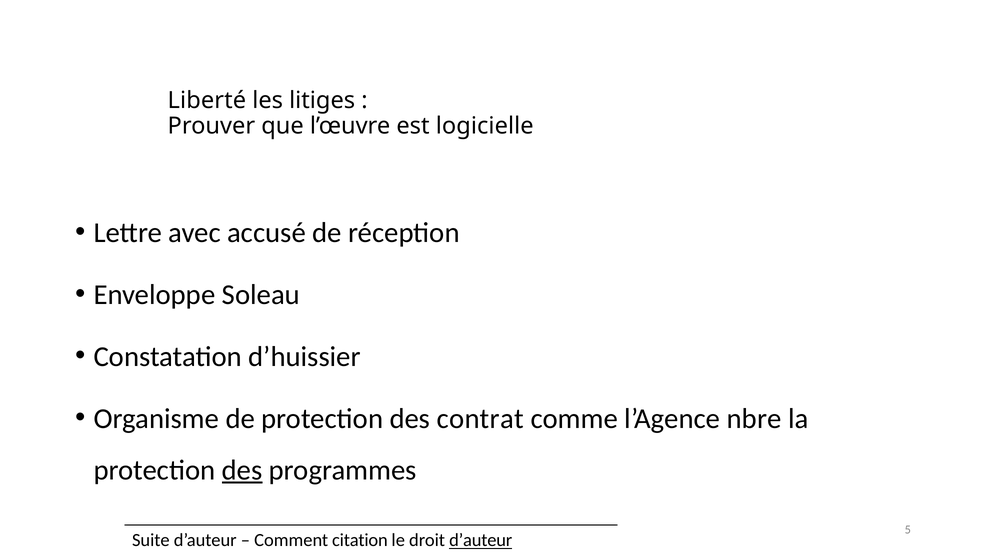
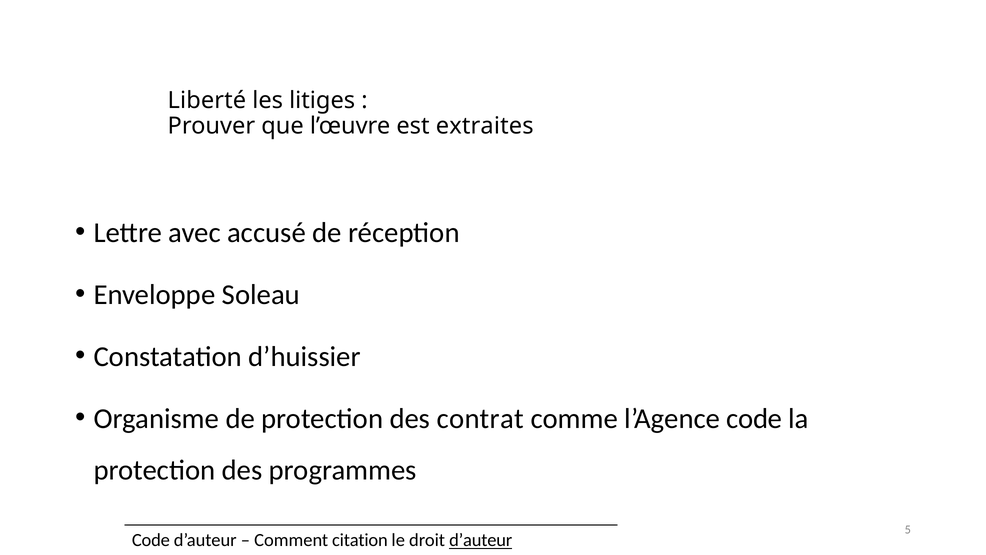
logicielle: logicielle -> extraites
l’Agence nbre: nbre -> code
des at (242, 470) underline: present -> none
Suite at (151, 540): Suite -> Code
